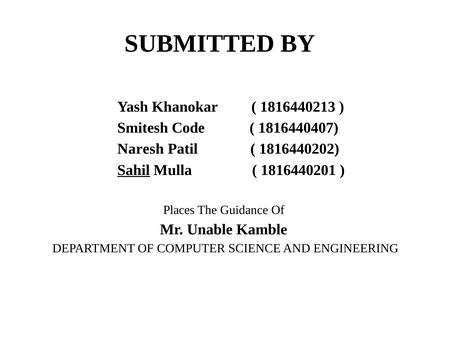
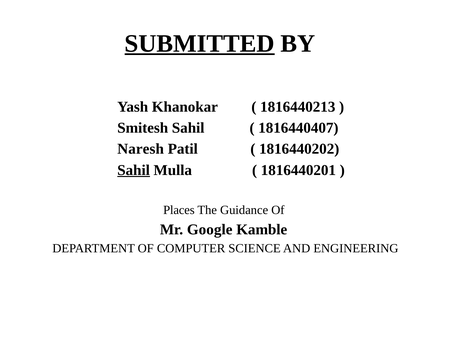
SUBMITTED underline: none -> present
Smitesh Code: Code -> Sahil
Unable: Unable -> Google
